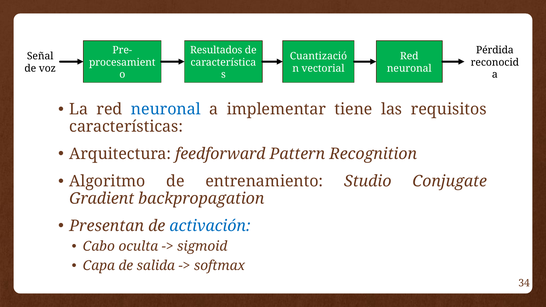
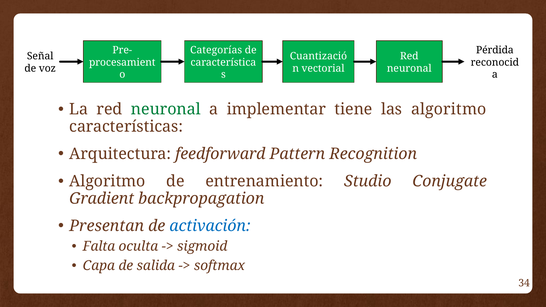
Resultados: Resultados -> Categorías
neuronal at (166, 109) colour: blue -> green
las requisitos: requisitos -> algoritmo
Cabo: Cabo -> Falta
